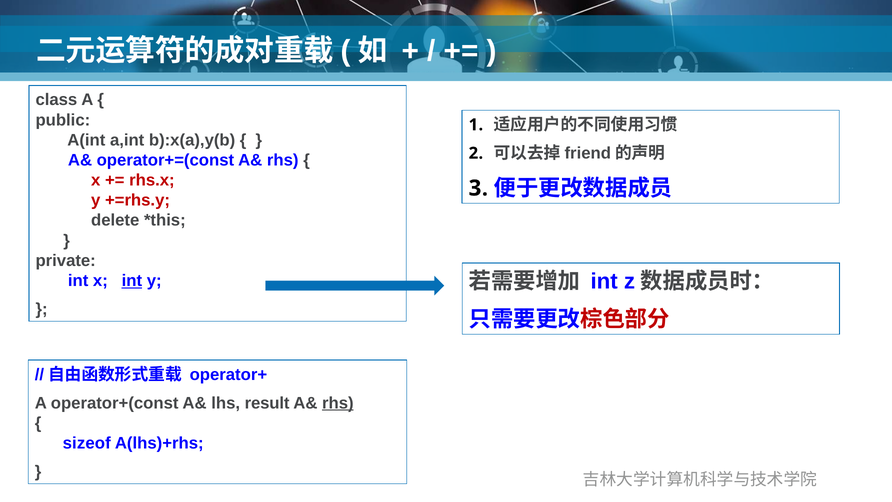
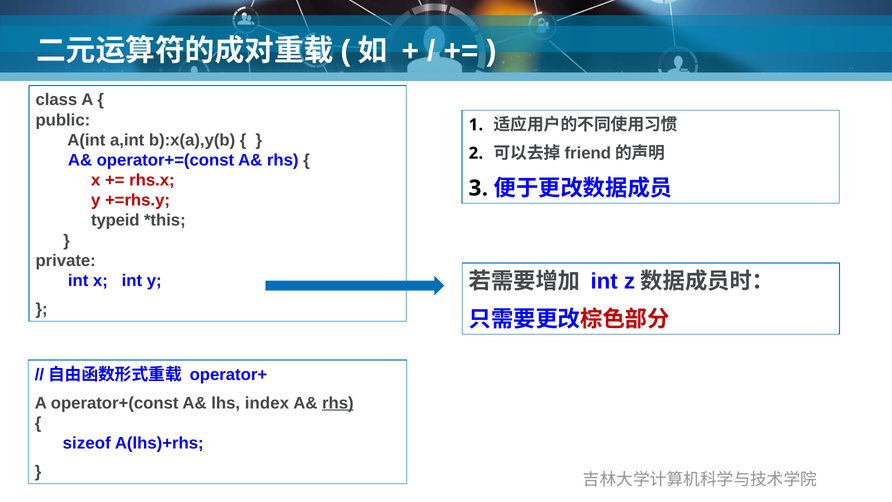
delete: delete -> typeid
int at (132, 281) underline: present -> none
result: result -> index
